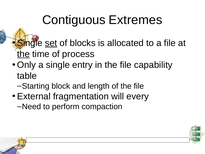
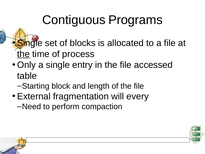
Extremes: Extremes -> Programs
set underline: present -> none
capability: capability -> accessed
